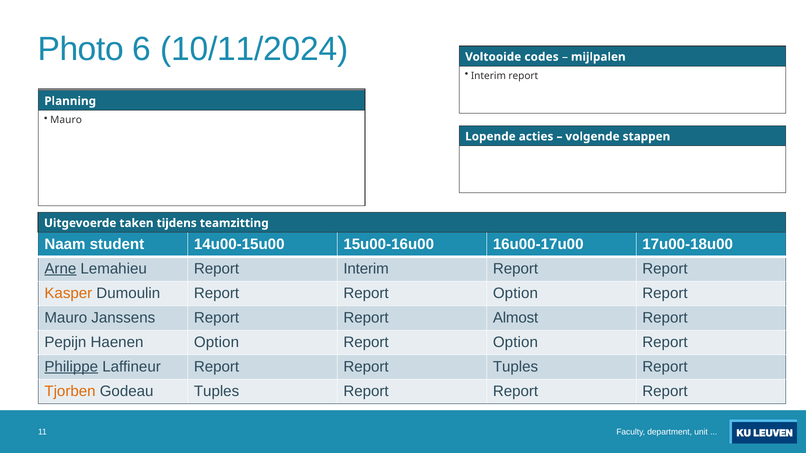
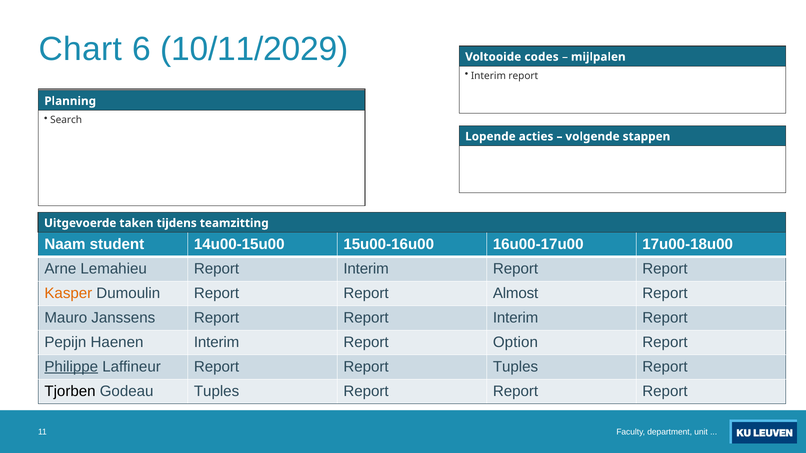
Photo: Photo -> Chart
10/11/2024: 10/11/2024 -> 10/11/2029
Mauro at (66, 120): Mauro -> Search
Arne underline: present -> none
Report Report Option: Option -> Almost
Report Report Almost: Almost -> Interim
Haenen Option: Option -> Interim
Tjorben colour: orange -> black
